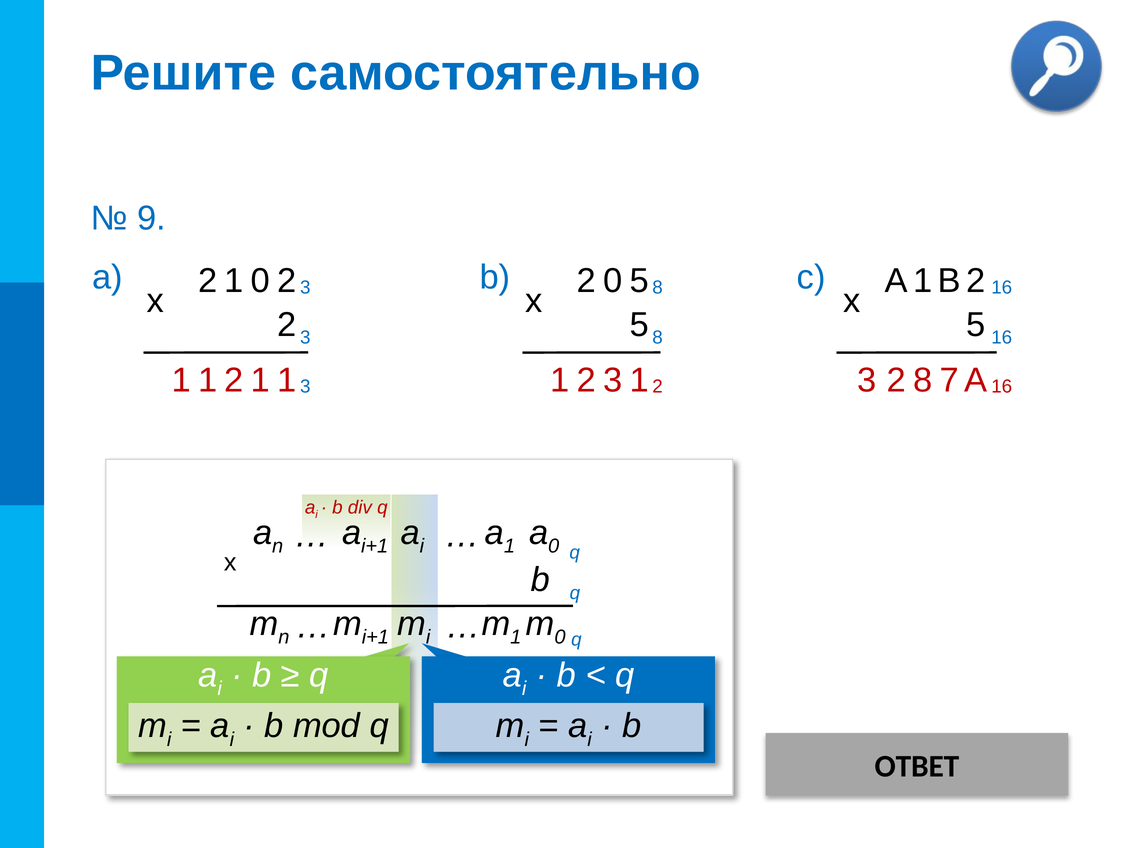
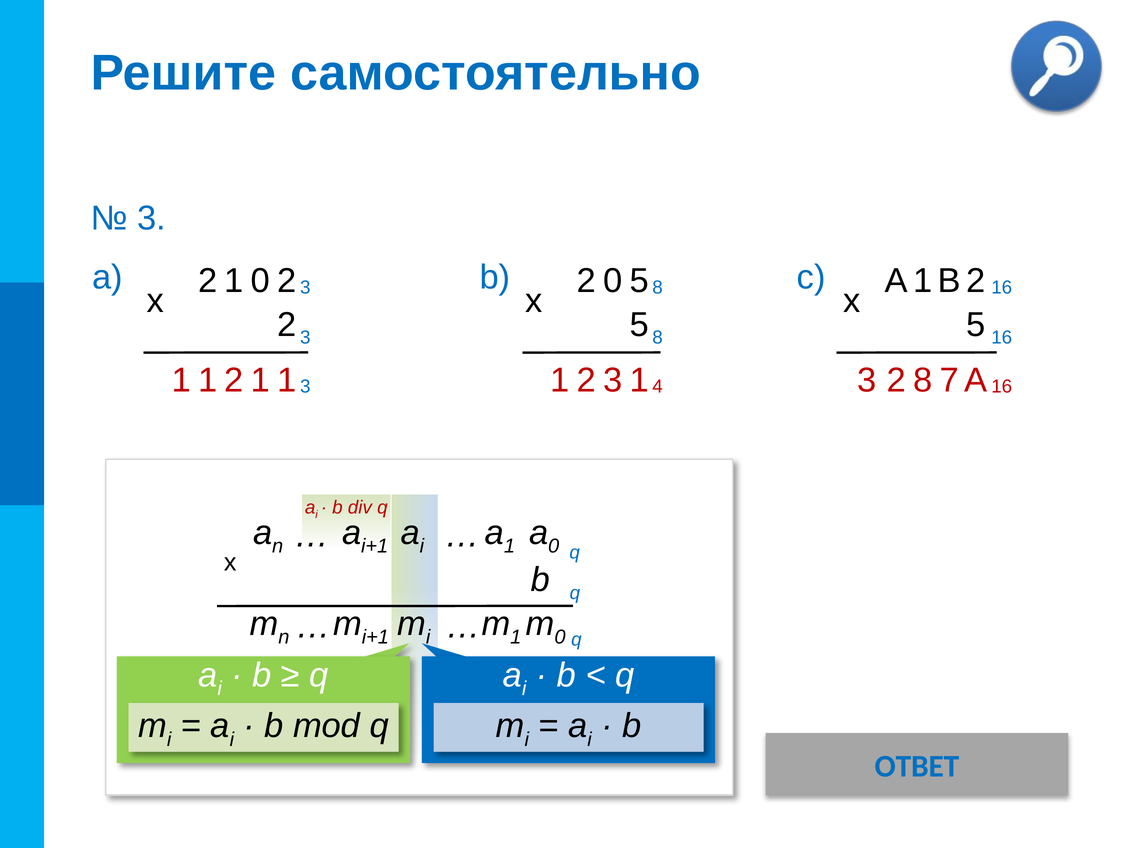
9 at (152, 218): 9 -> 3
2 at (658, 387): 2 -> 4
ОТВЕТ colour: black -> blue
